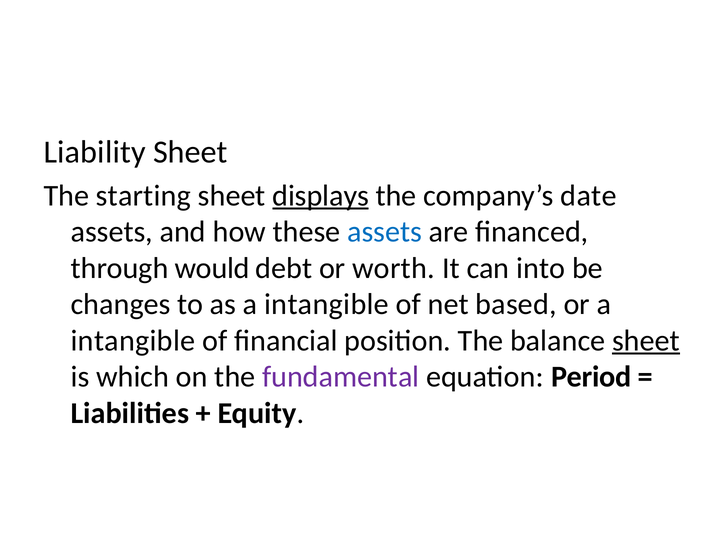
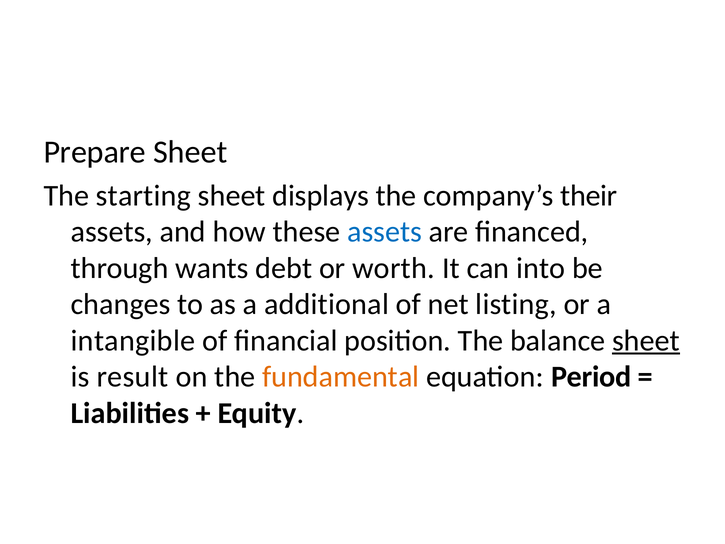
Liability: Liability -> Prepare
displays underline: present -> none
date: date -> their
would: would -> wants
as a intangible: intangible -> additional
based: based -> listing
which: which -> result
fundamental colour: purple -> orange
